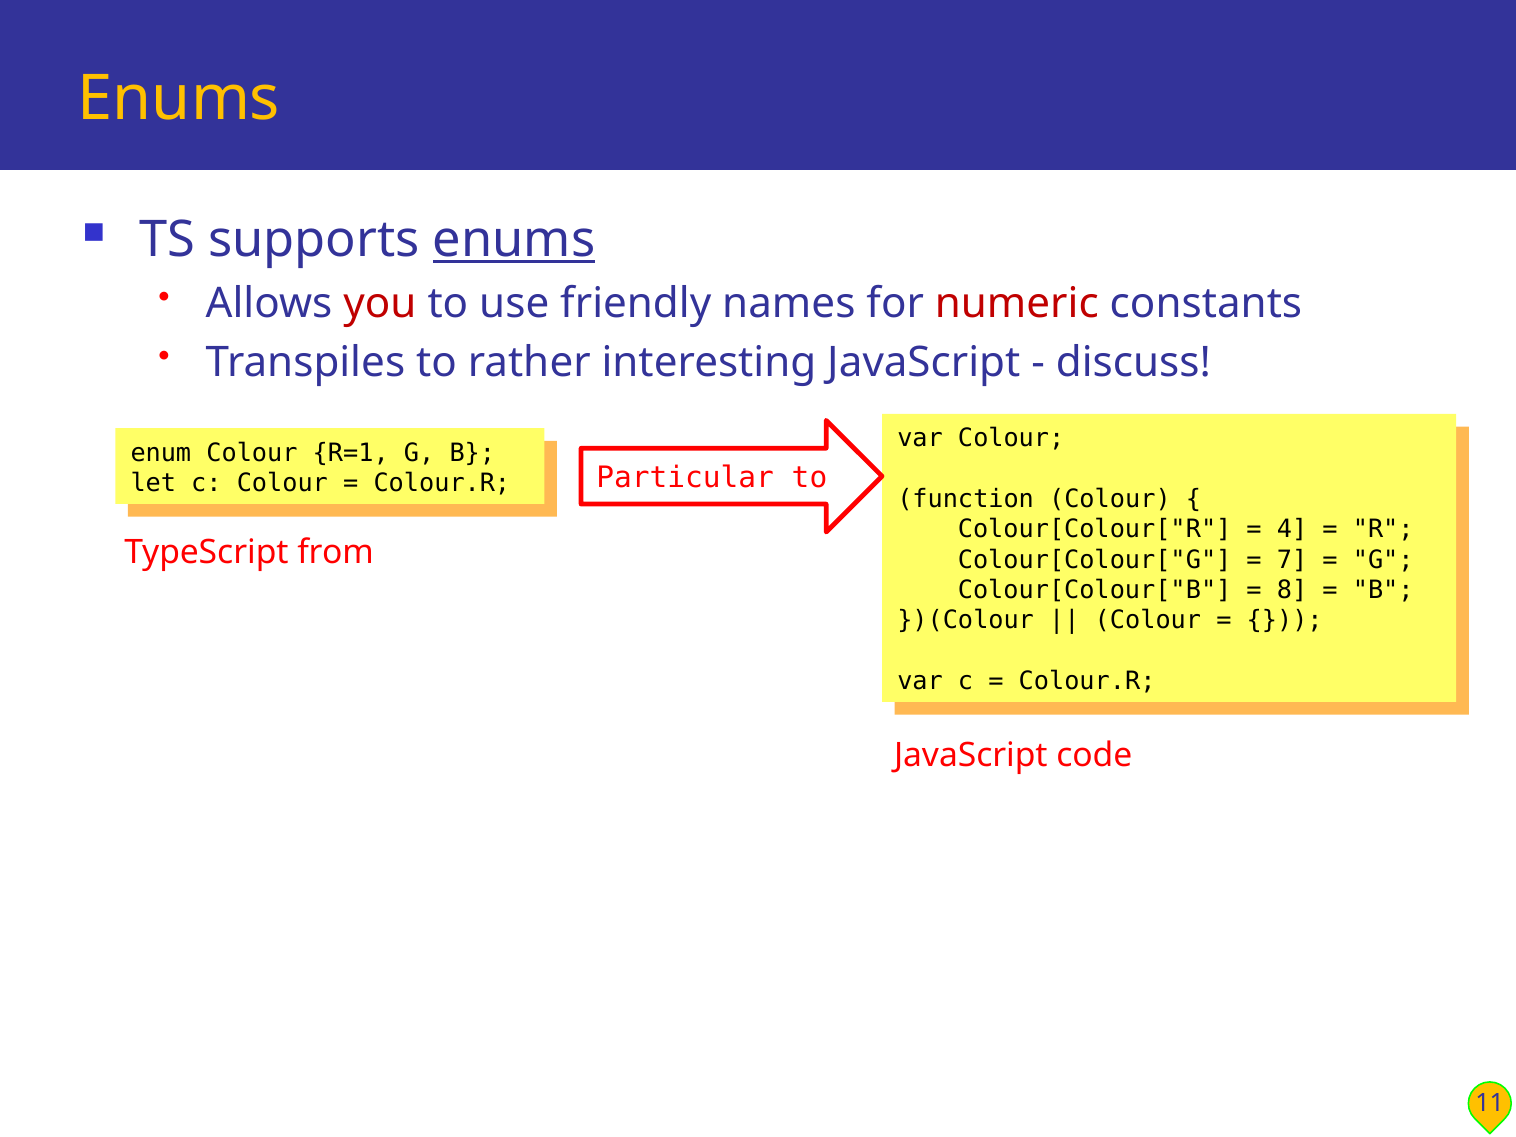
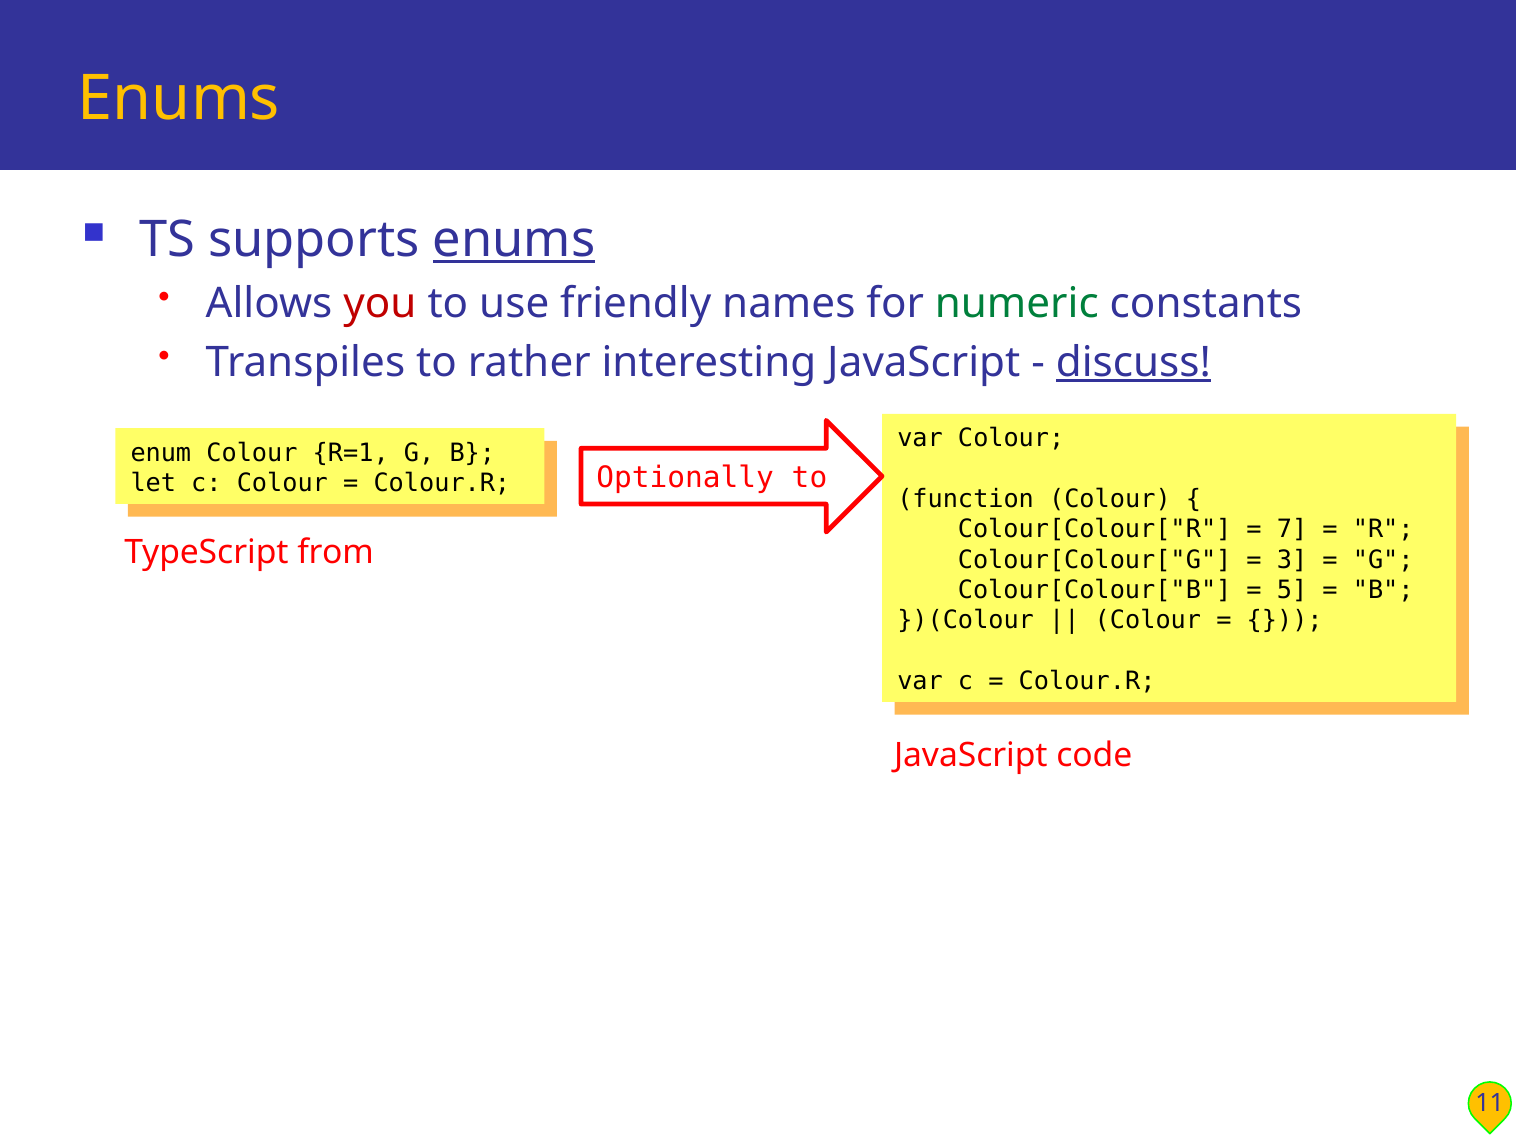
numeric colour: red -> green
discuss underline: none -> present
Particular: Particular -> Optionally
4: 4 -> 7
7 at (1292, 560): 7 -> 3
8: 8 -> 5
